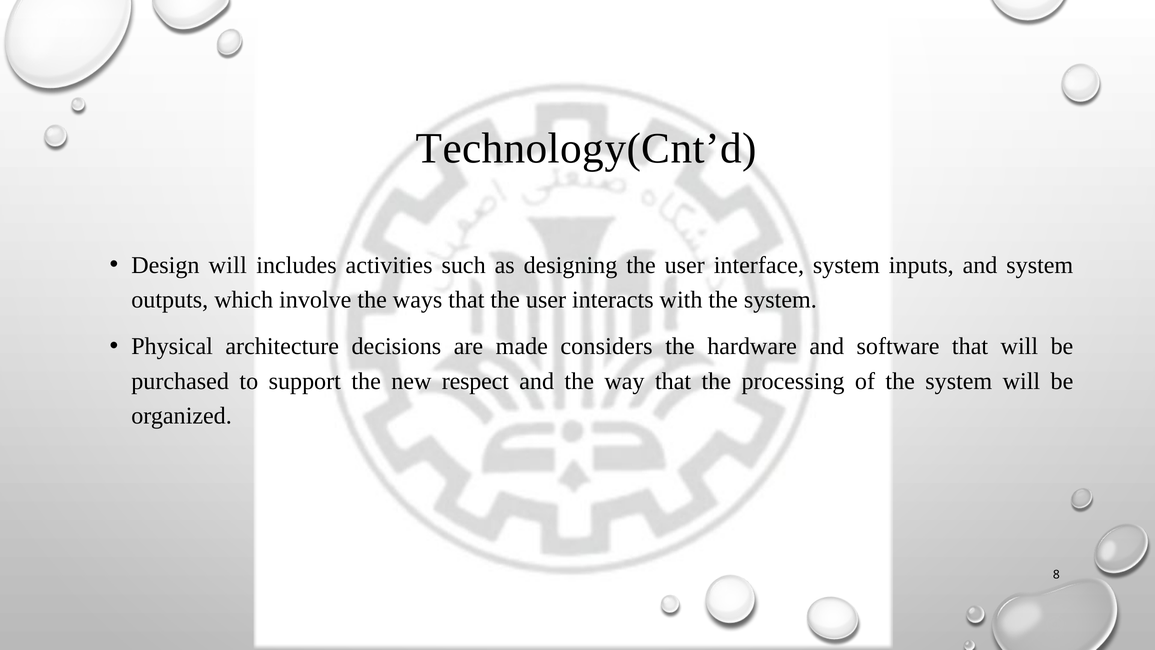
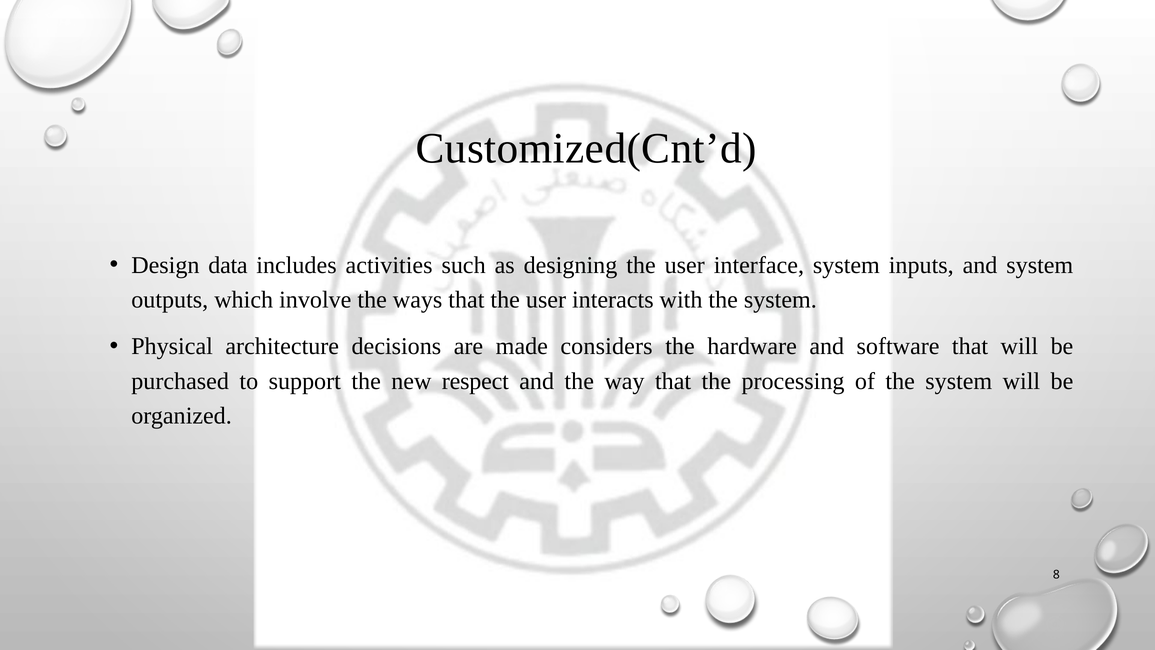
Technology(Cnt’d: Technology(Cnt’d -> Customized(Cnt’d
Design will: will -> data
